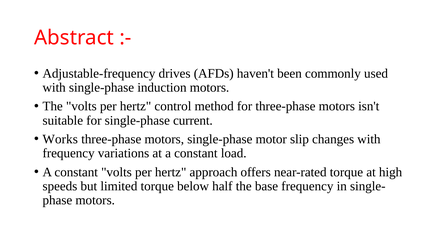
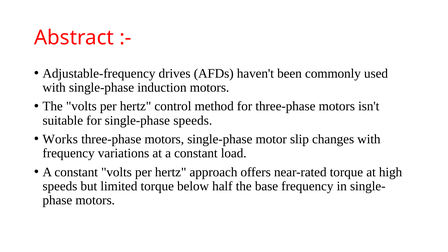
single-phase current: current -> speeds
